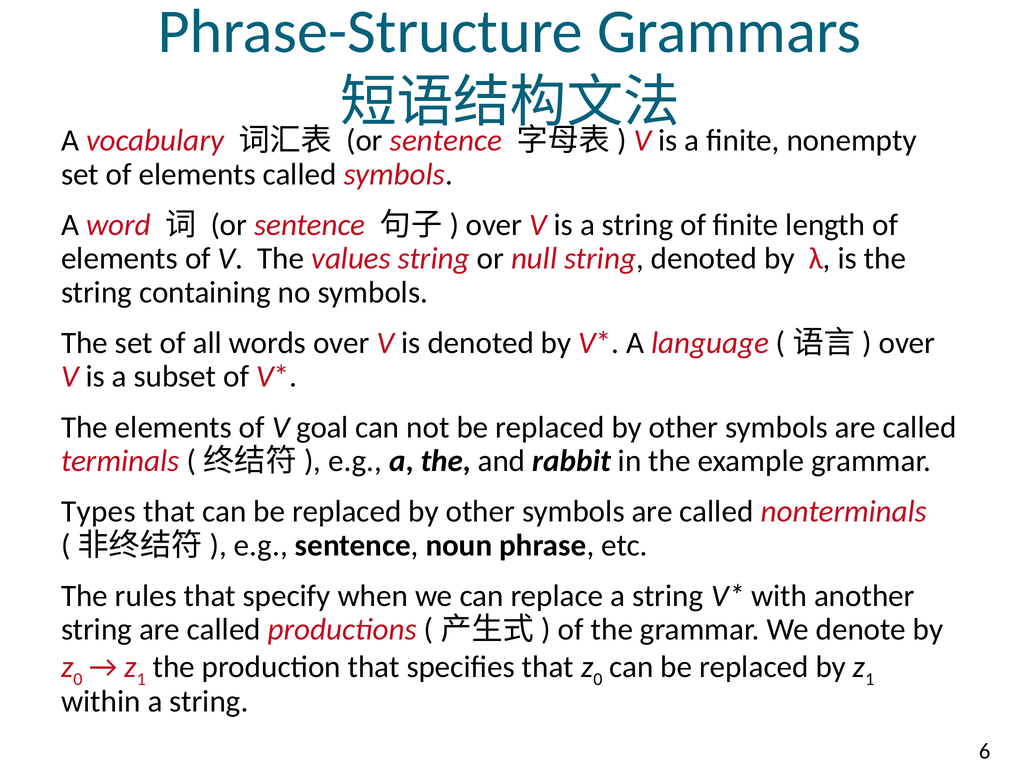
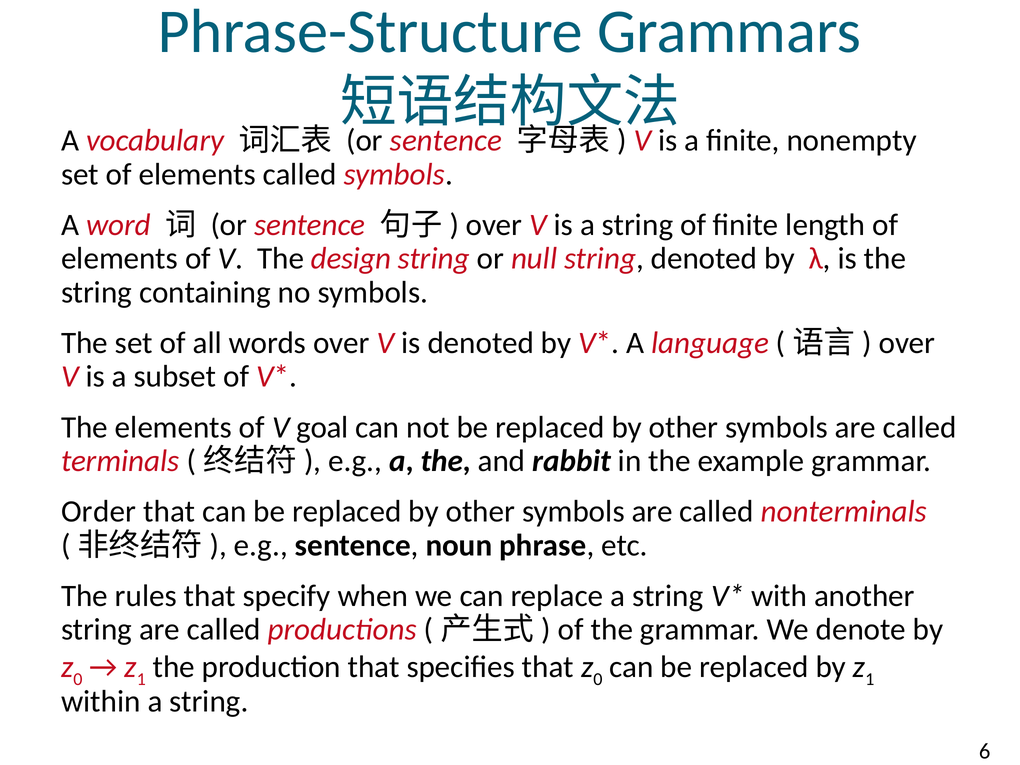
values: values -> design
Types: Types -> Order
